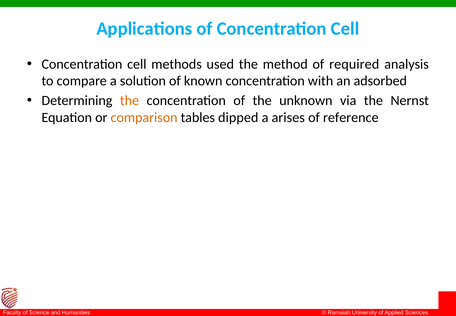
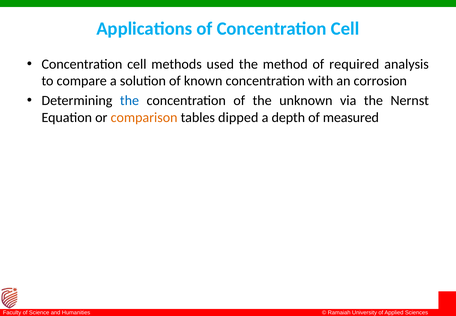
adsorbed: adsorbed -> corrosion
the at (130, 101) colour: orange -> blue
arises: arises -> depth
reference: reference -> measured
